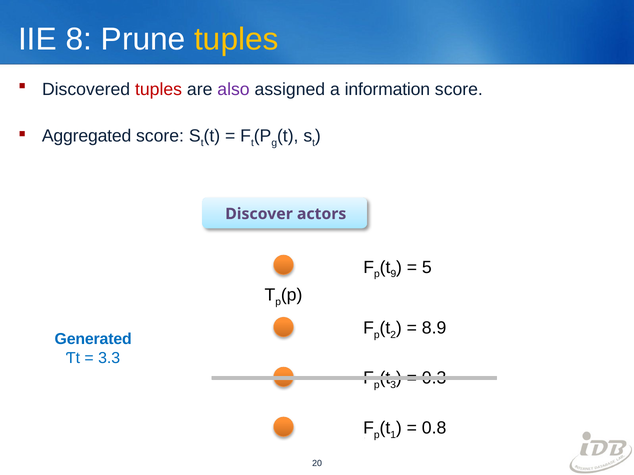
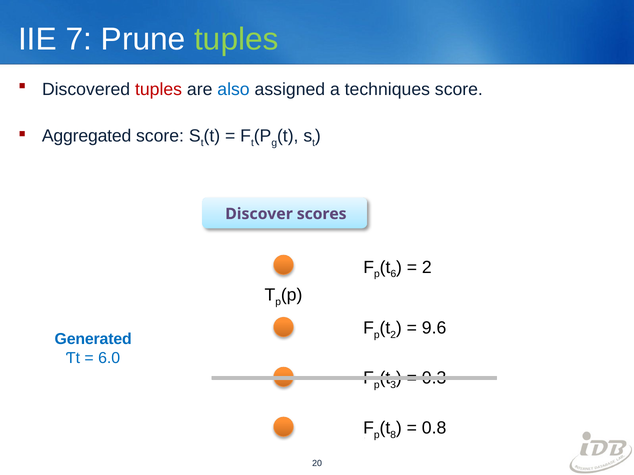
8: 8 -> 7
tuples at (236, 39) colour: yellow -> light green
also colour: purple -> blue
information: information -> techniques
actors: actors -> scores
9: 9 -> 6
5 at (427, 268): 5 -> 2
8.9: 8.9 -> 9.6
3.3: 3.3 -> 6.0
1: 1 -> 8
